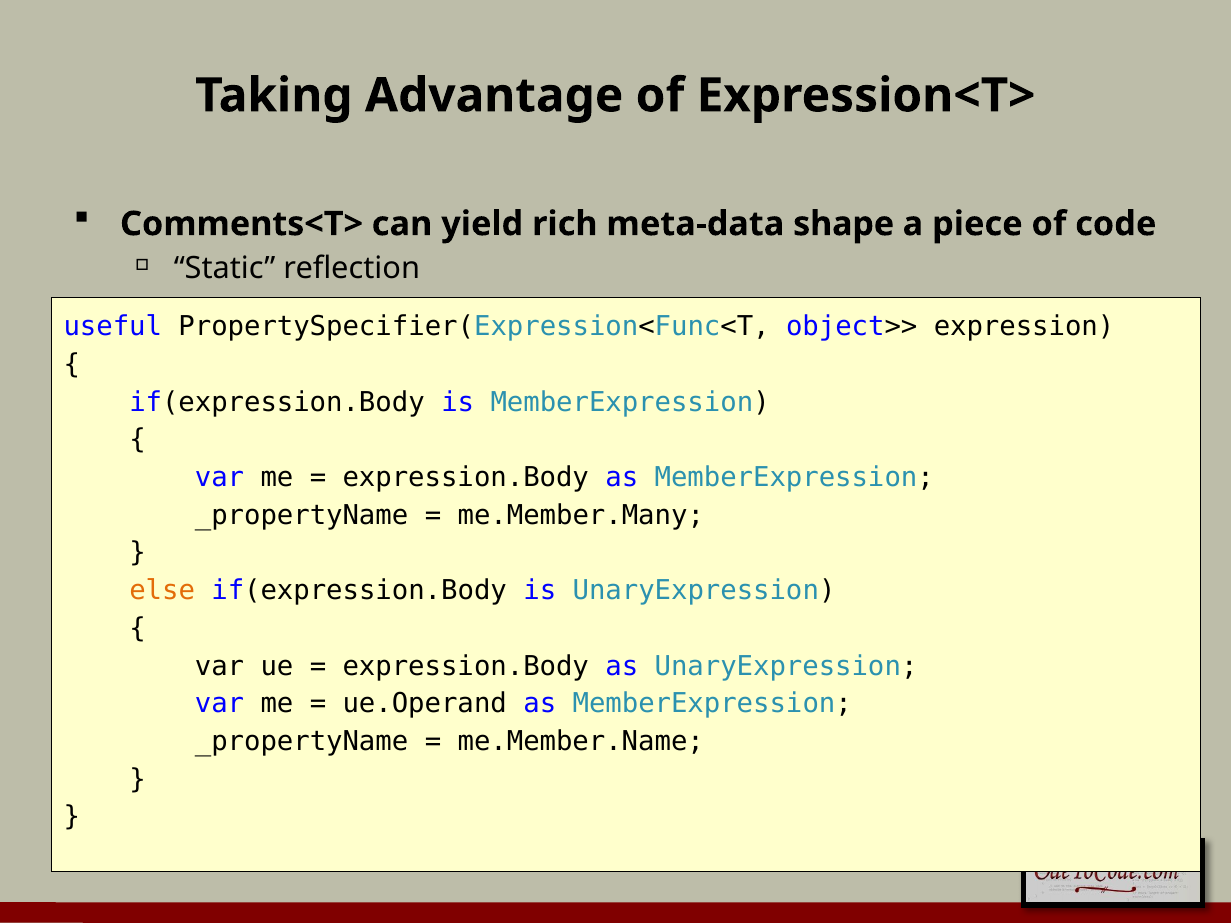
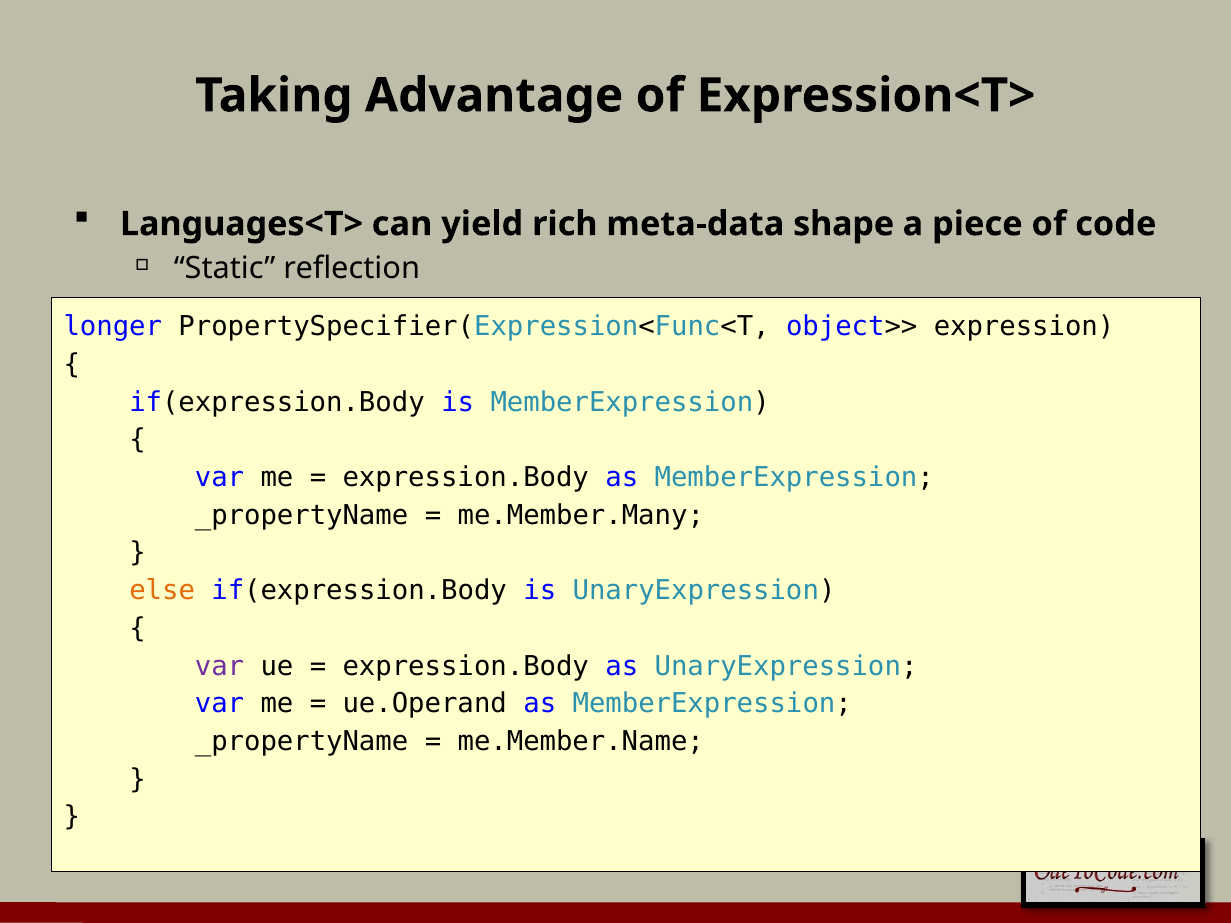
Comments<T>: Comments<T> -> Languages<T>
useful: useful -> longer
var at (220, 666) colour: black -> purple
